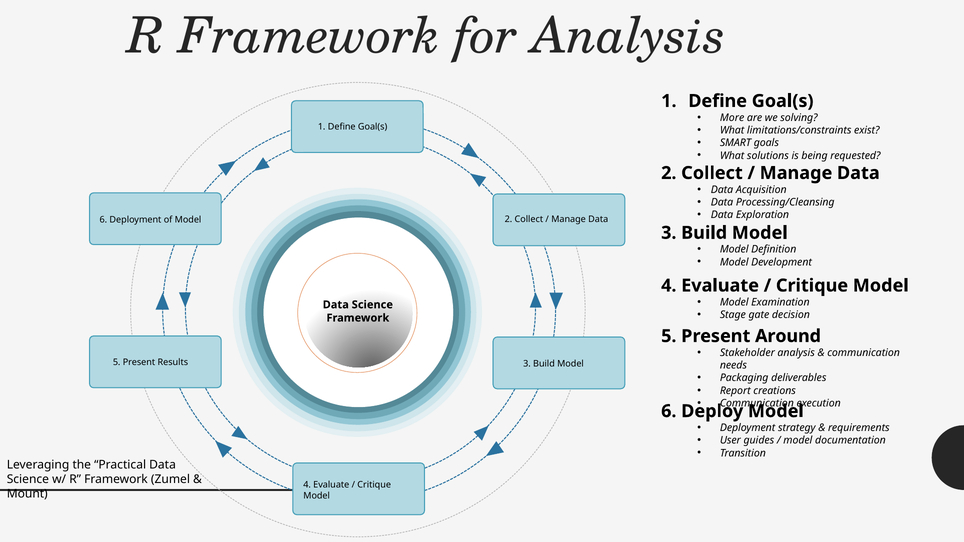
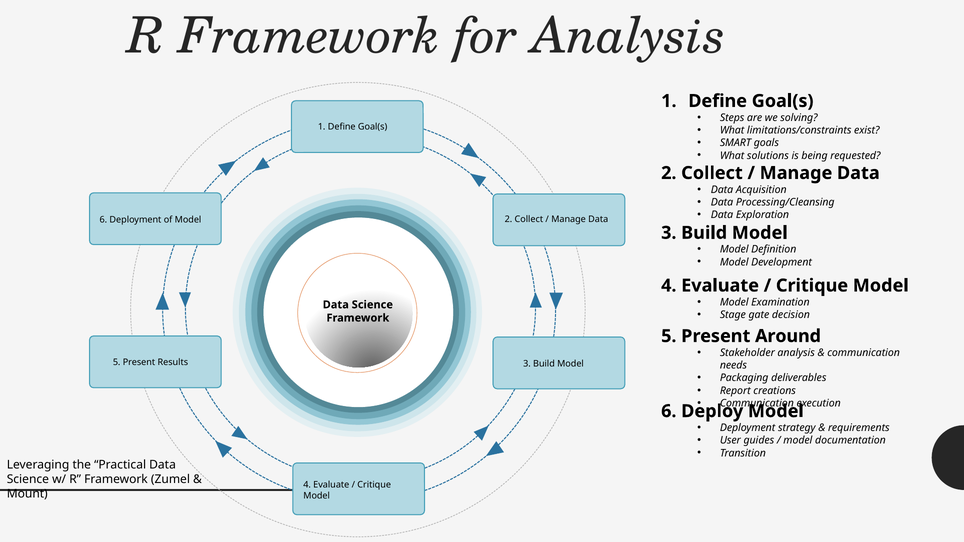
More: More -> Steps
